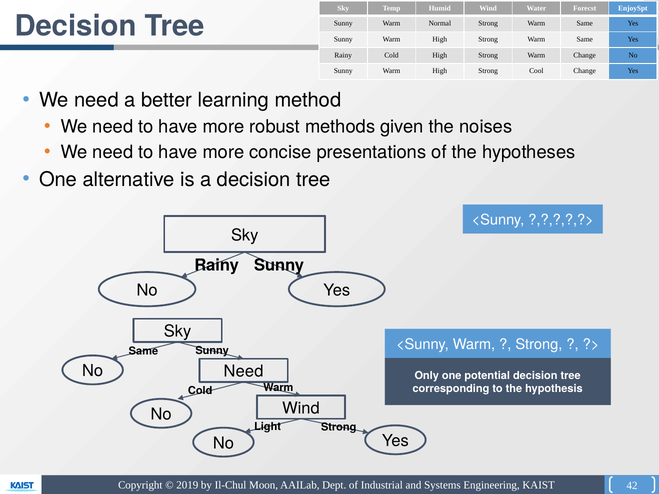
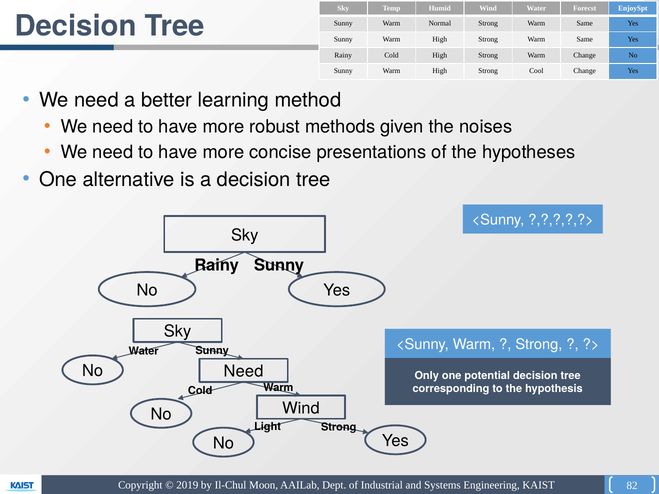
Same at (143, 351): Same -> Water
42: 42 -> 82
